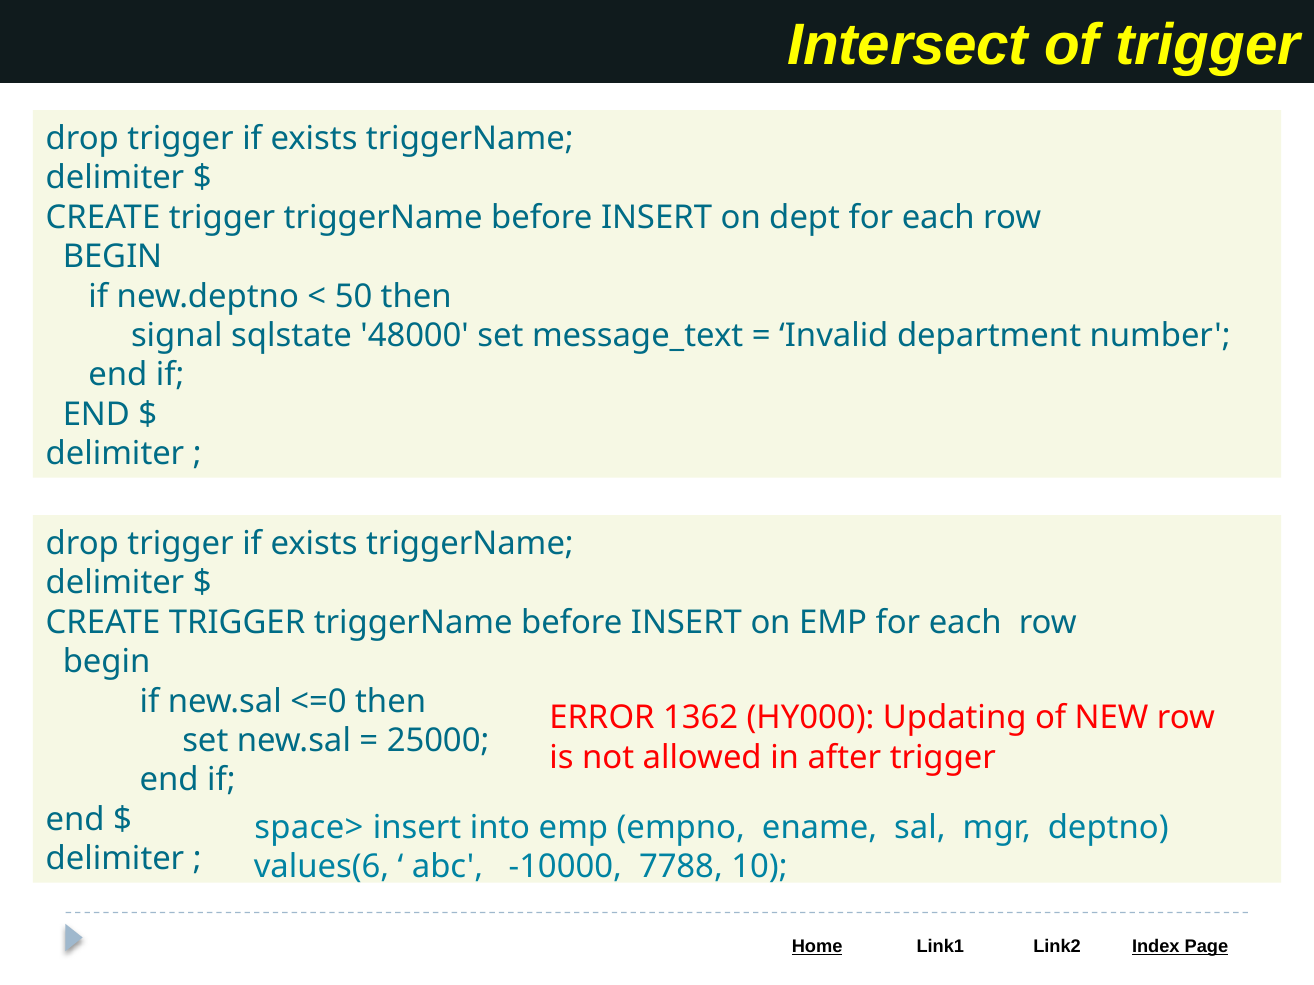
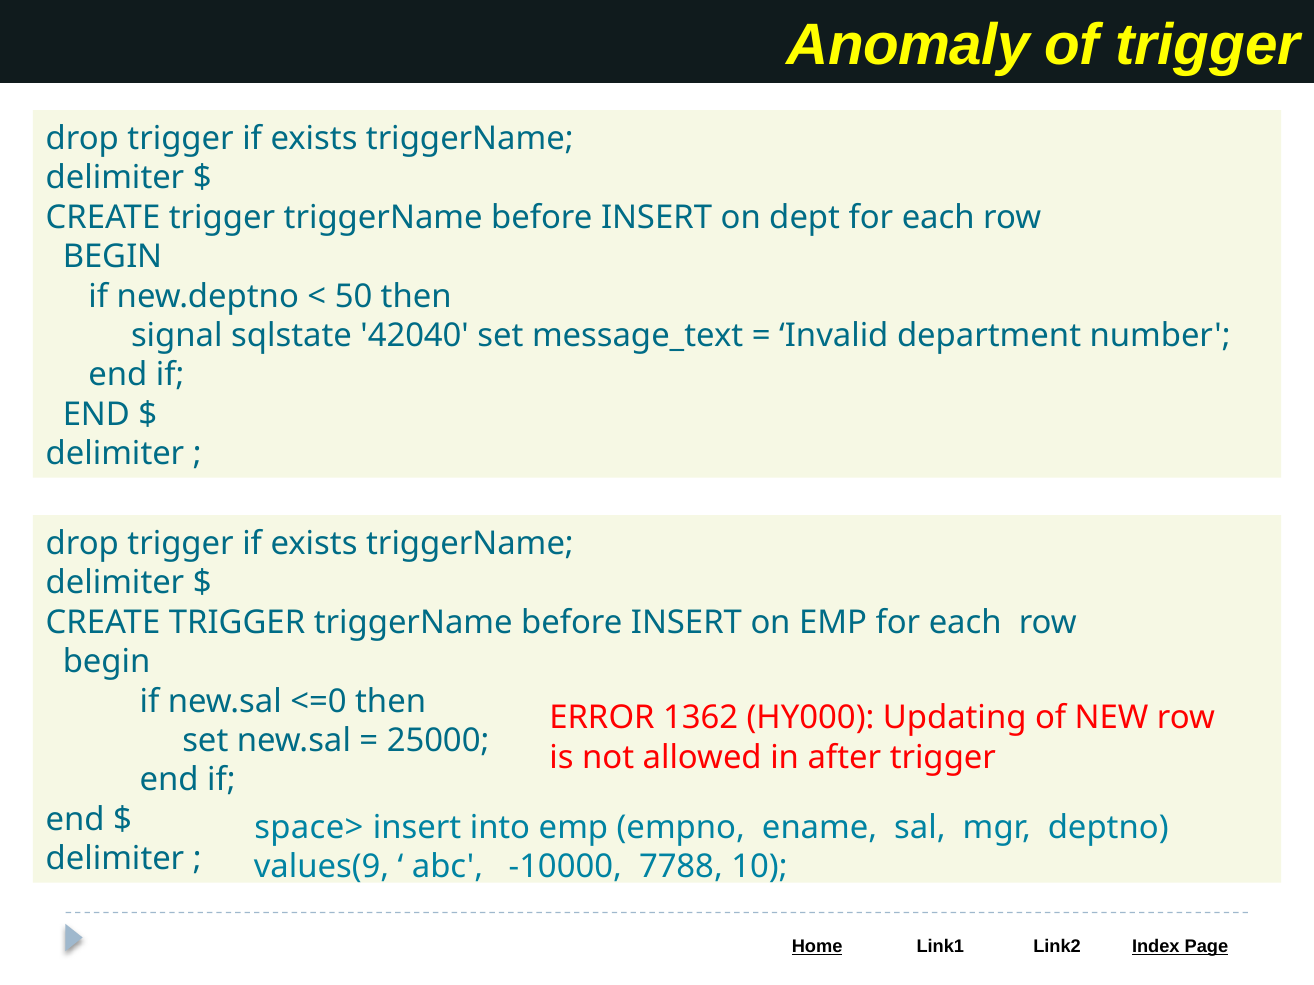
Intersect: Intersect -> Anomaly
48000: 48000 -> 42040
values(6: values(6 -> values(9
